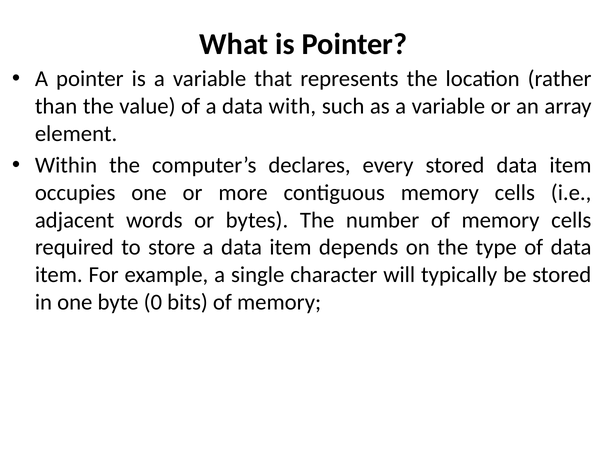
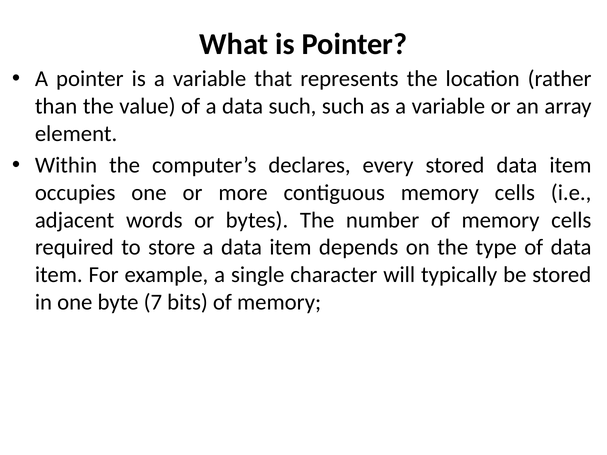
data with: with -> such
0: 0 -> 7
